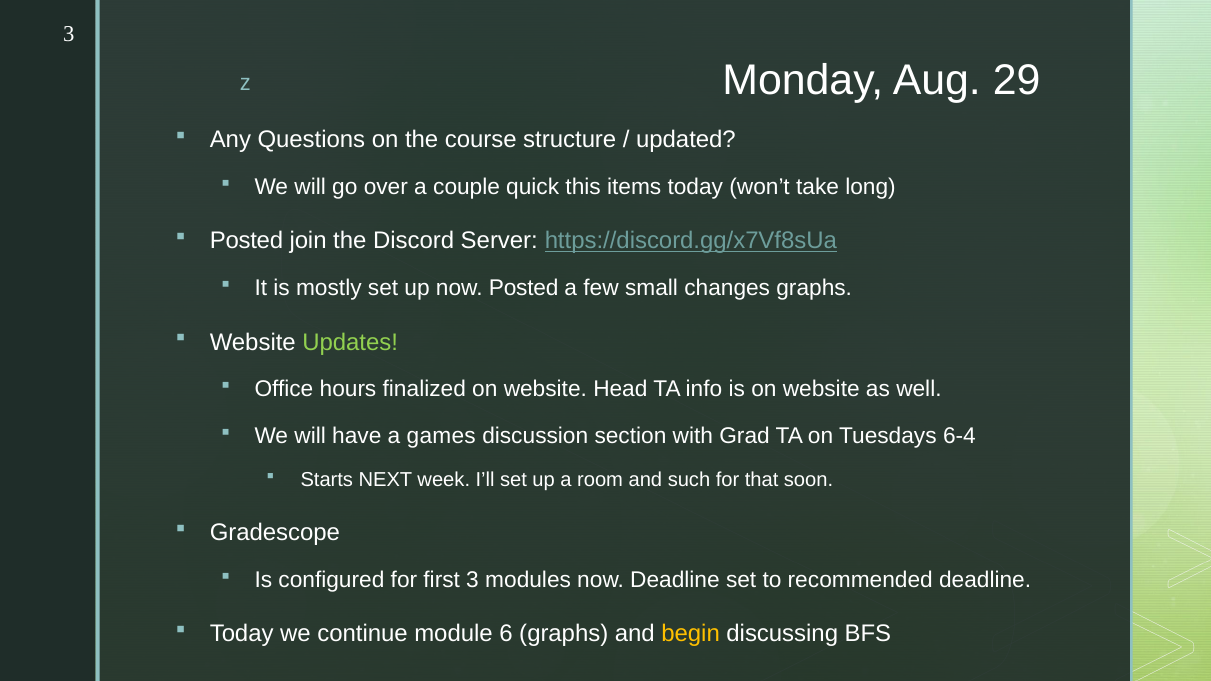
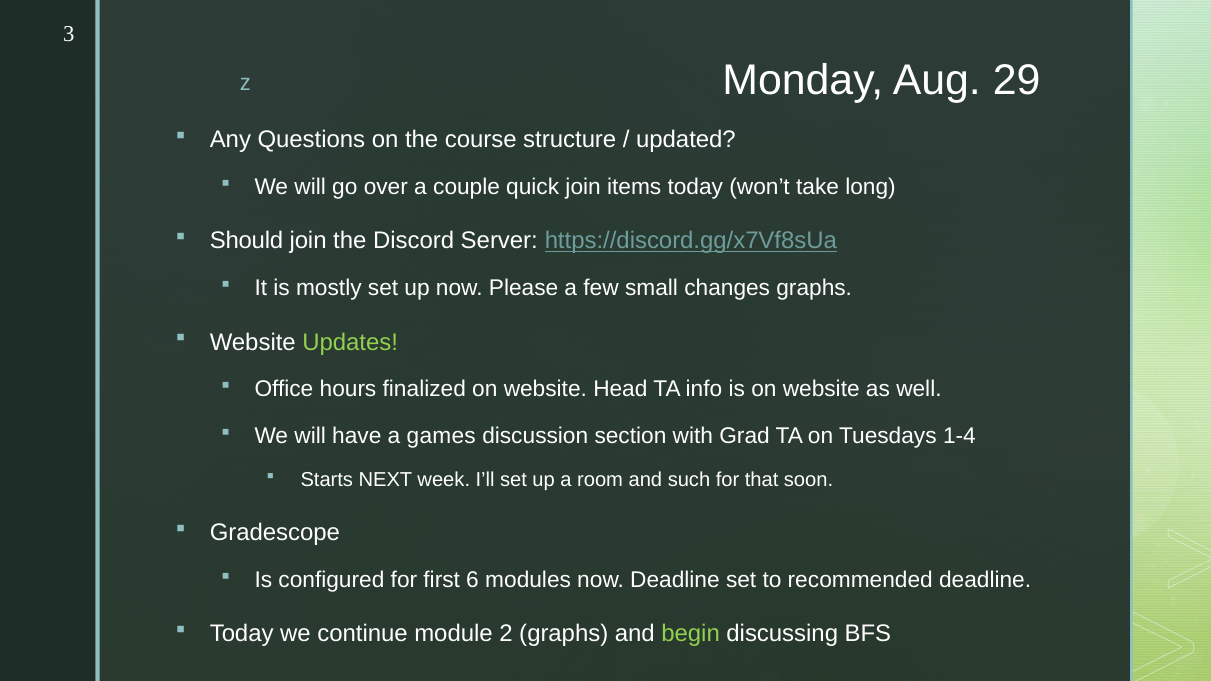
quick this: this -> join
Posted at (246, 241): Posted -> Should
now Posted: Posted -> Please
6-4: 6-4 -> 1-4
first 3: 3 -> 6
6: 6 -> 2
begin colour: yellow -> light green
